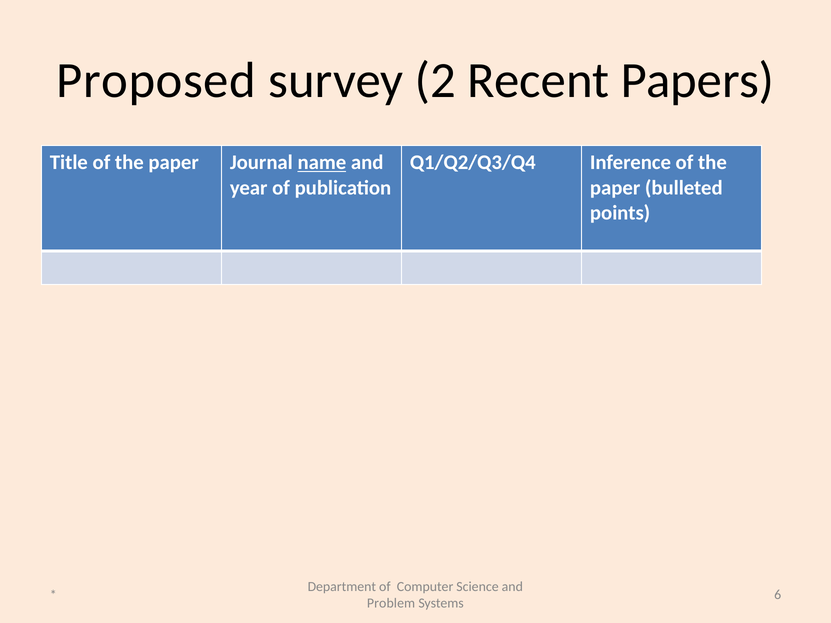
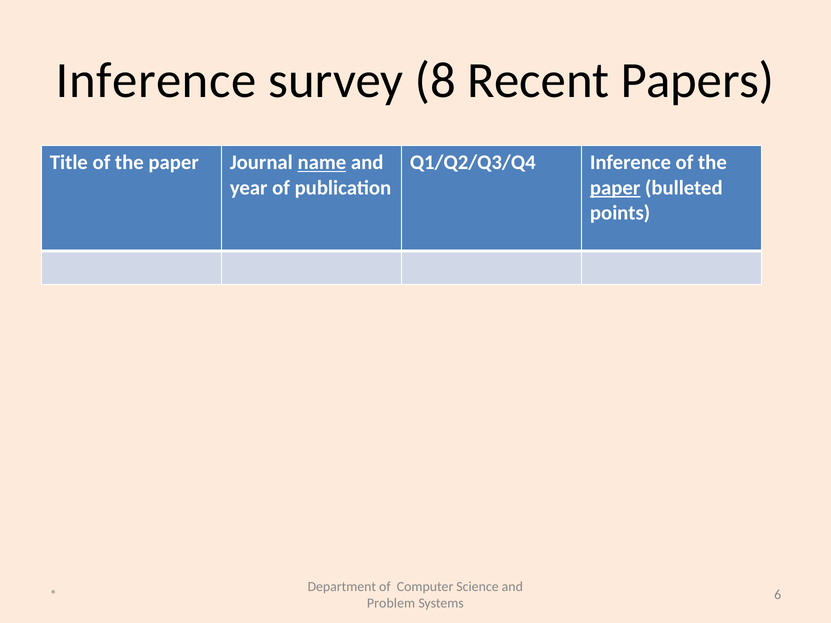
Proposed at (156, 80): Proposed -> Inference
2: 2 -> 8
paper at (615, 188) underline: none -> present
